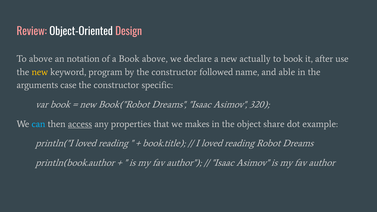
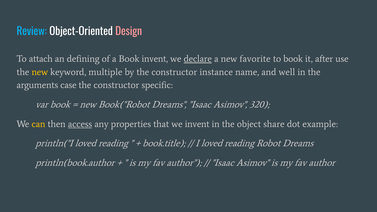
Review colour: pink -> light blue
To above: above -> attach
notation: notation -> defining
Book above: above -> invent
declare underline: none -> present
actually: actually -> favorite
program: program -> multiple
followed: followed -> instance
able: able -> well
can colour: light blue -> yellow
we makes: makes -> invent
